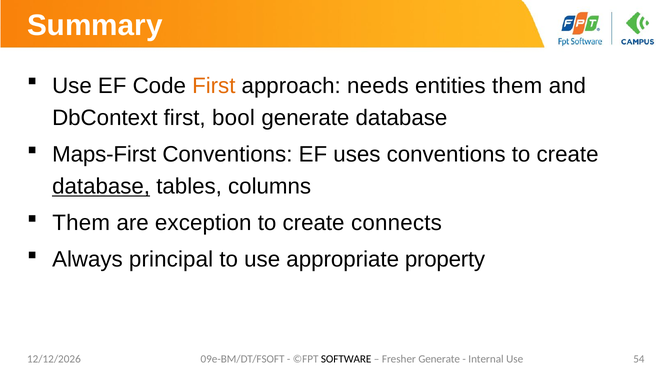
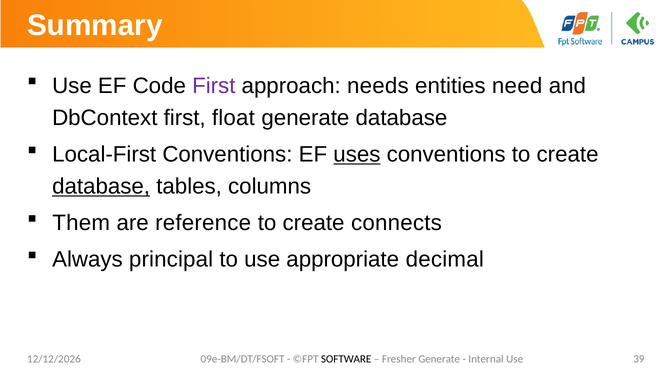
First at (214, 86) colour: orange -> purple
entities them: them -> need
bool: bool -> float
Maps-First: Maps-First -> Local-First
uses underline: none -> present
exception: exception -> reference
property: property -> decimal
54: 54 -> 39
